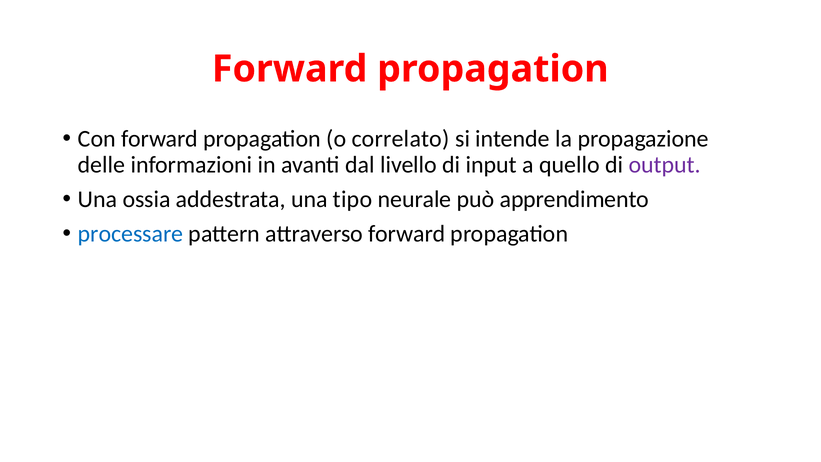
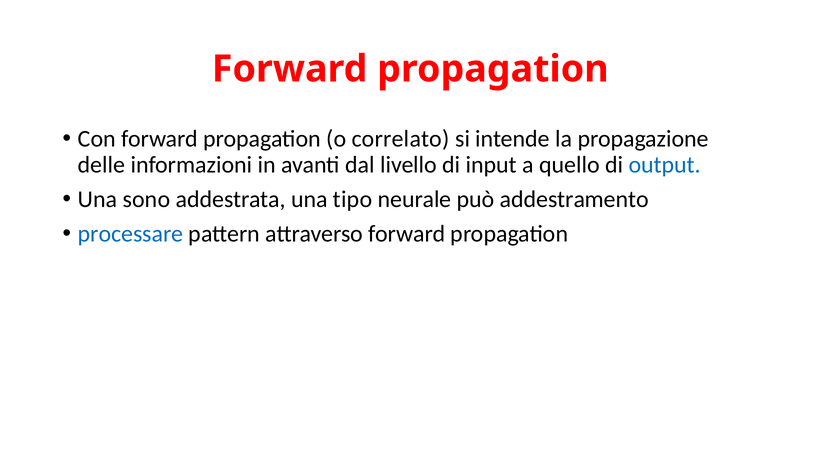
output colour: purple -> blue
ossia: ossia -> sono
apprendimento: apprendimento -> addestramento
